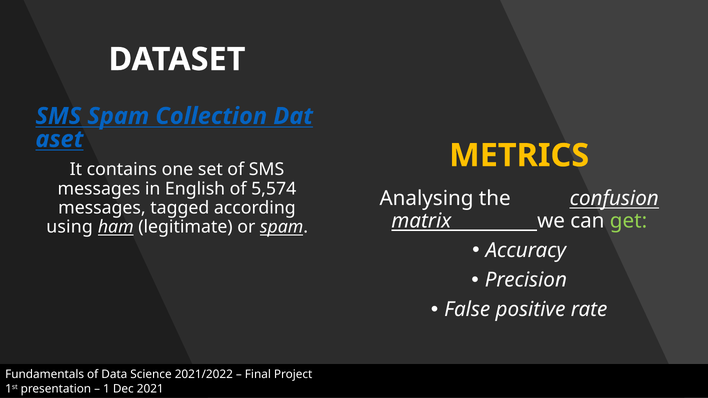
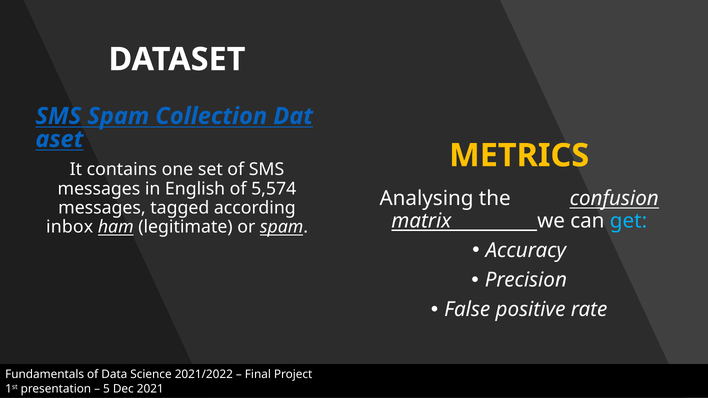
get colour: light green -> light blue
using: using -> inbox
1: 1 -> 5
